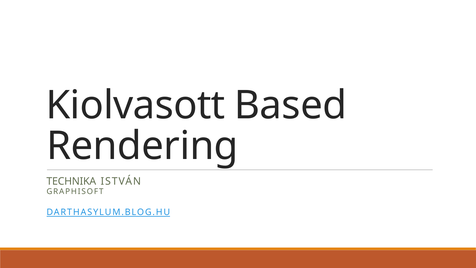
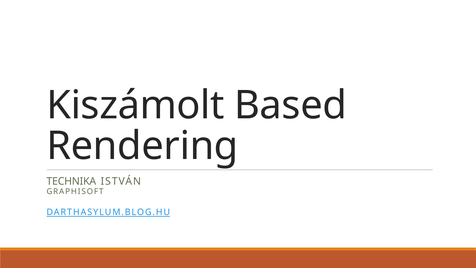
Kiolvasott: Kiolvasott -> Kiszámolt
